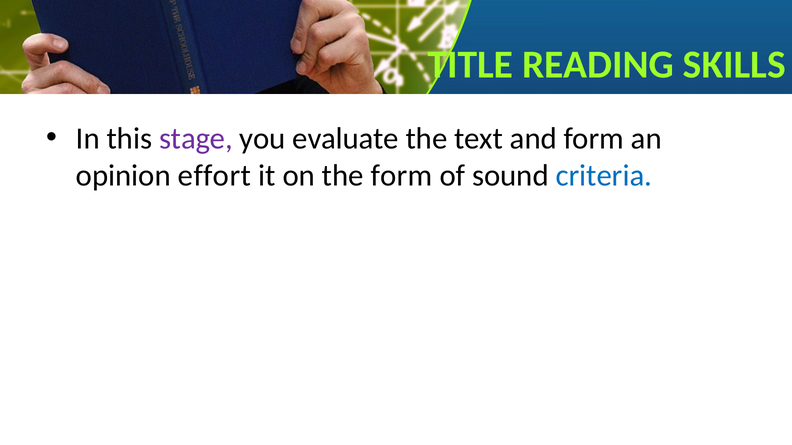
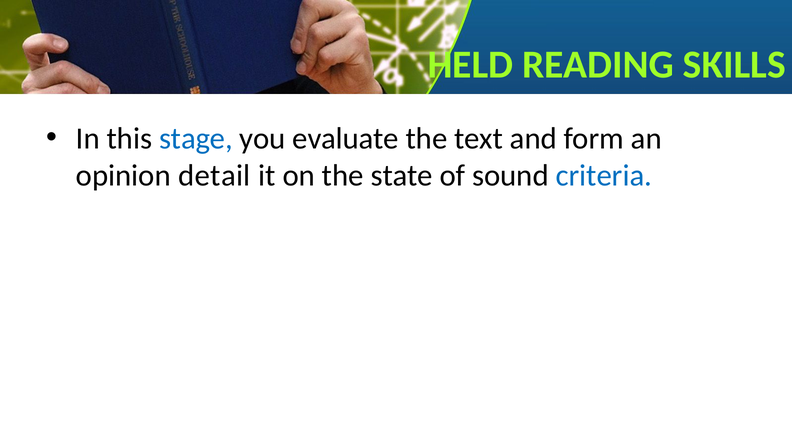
TITLE: TITLE -> HELD
stage colour: purple -> blue
effort: effort -> detail
the form: form -> state
